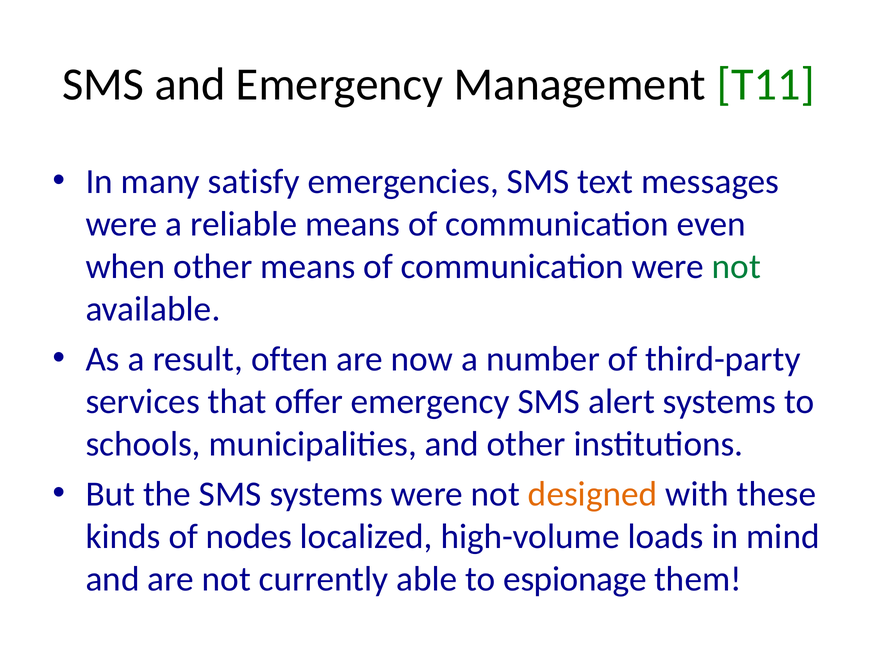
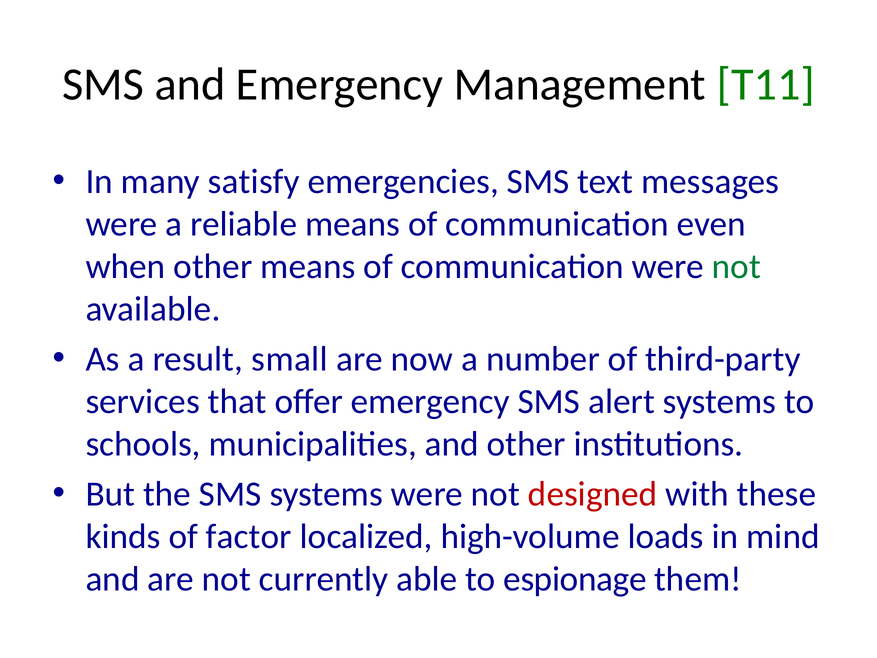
often: often -> small
designed colour: orange -> red
nodes: nodes -> factor
